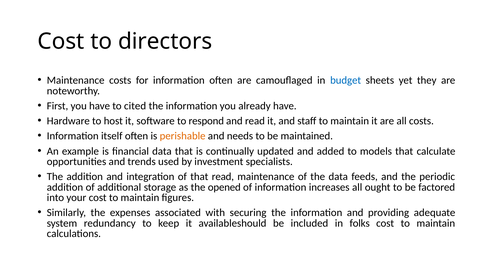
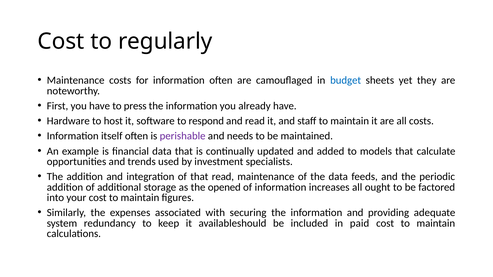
directors: directors -> regularly
cited: cited -> press
perishable colour: orange -> purple
folks: folks -> paid
